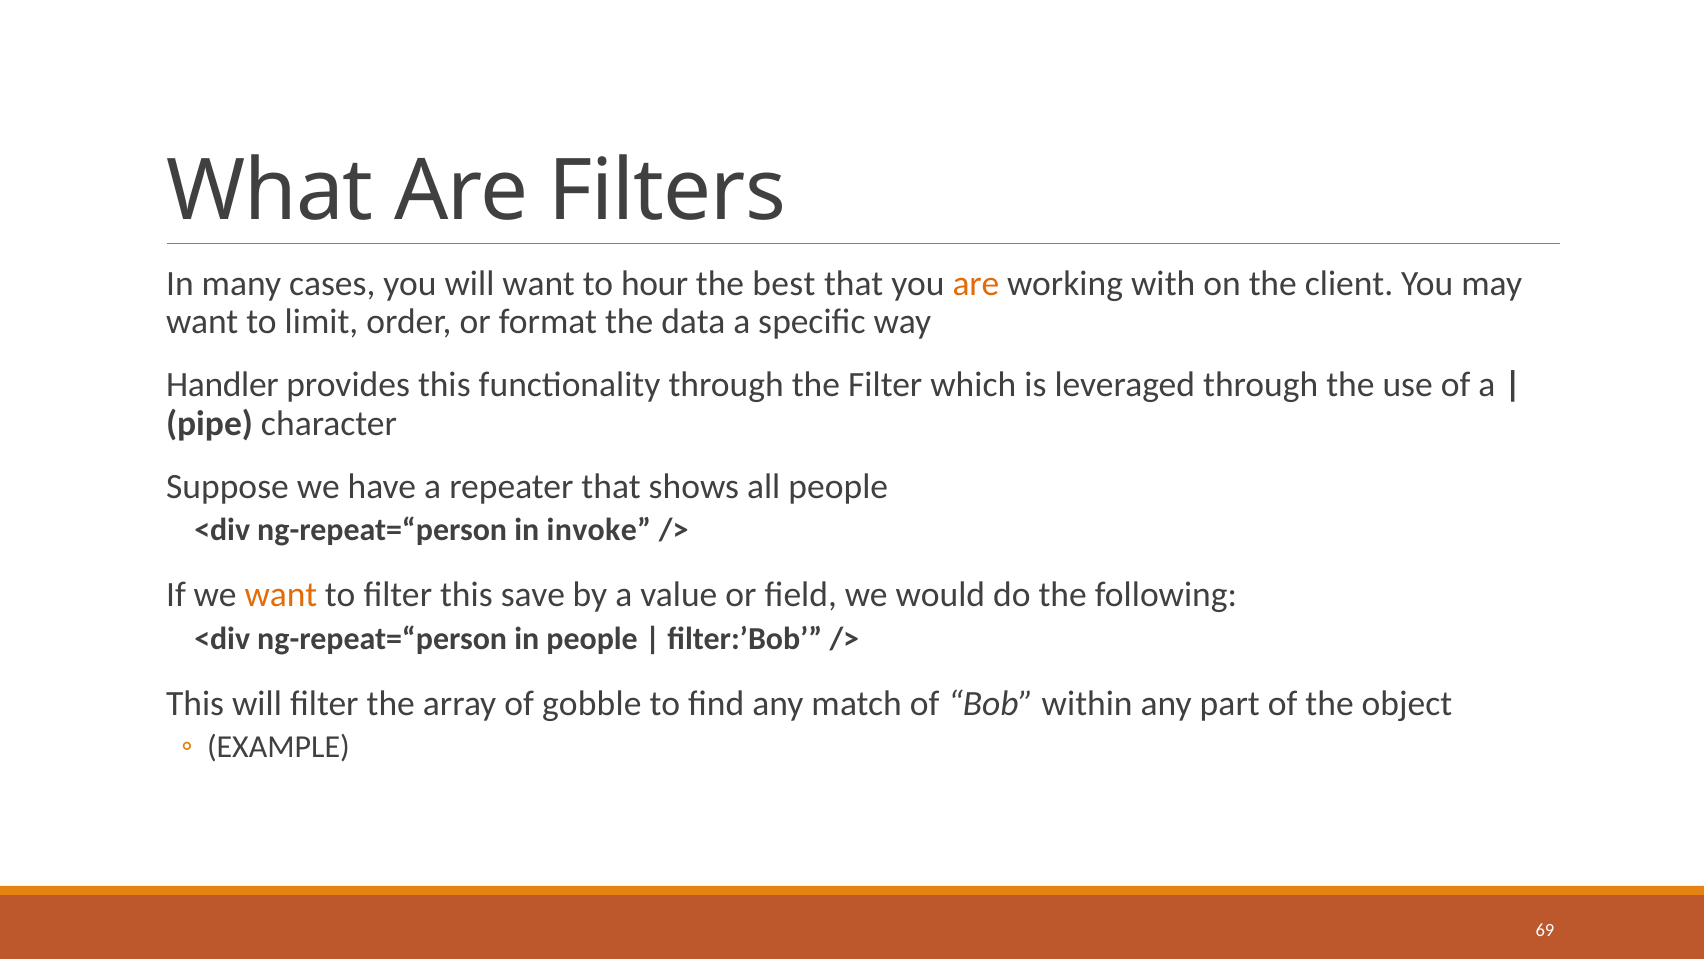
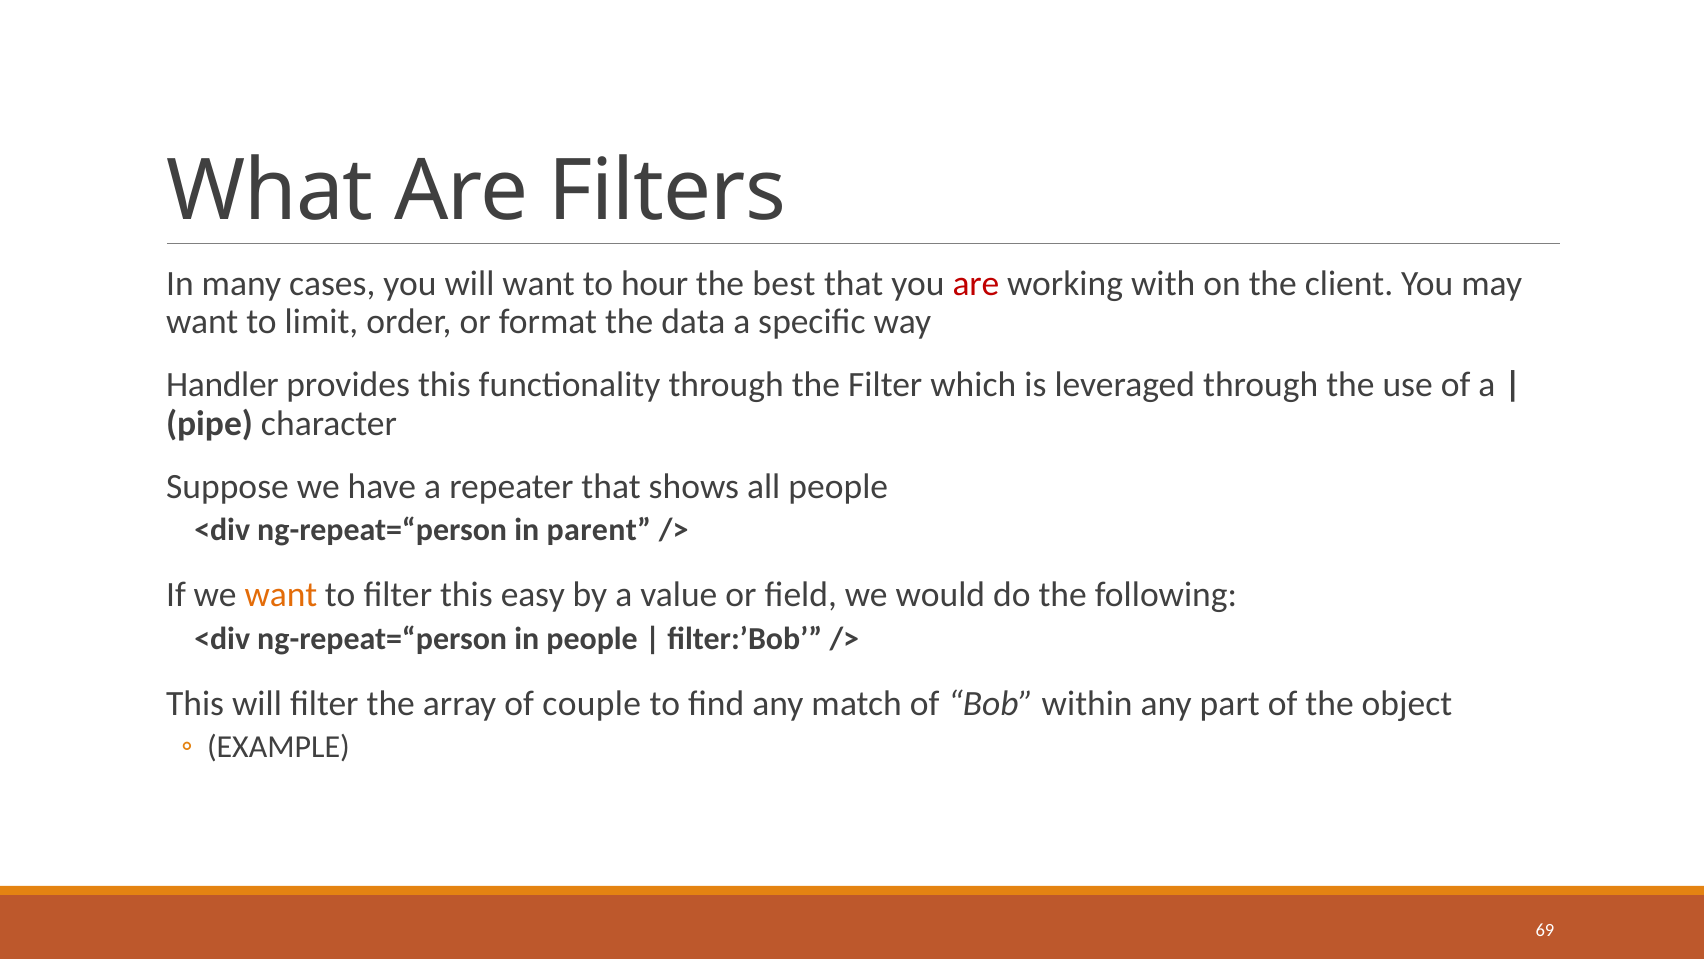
are at (976, 283) colour: orange -> red
invoke: invoke -> parent
save: save -> easy
gobble: gobble -> couple
